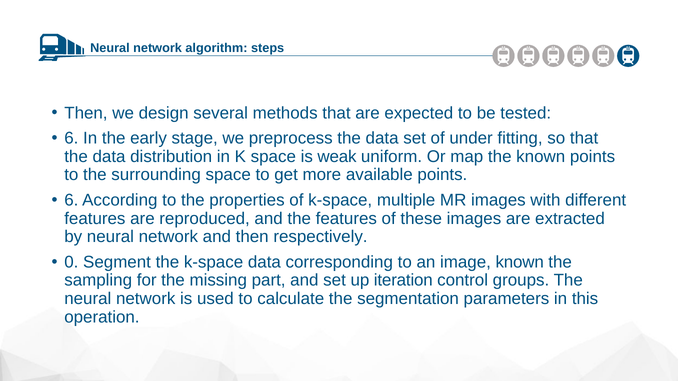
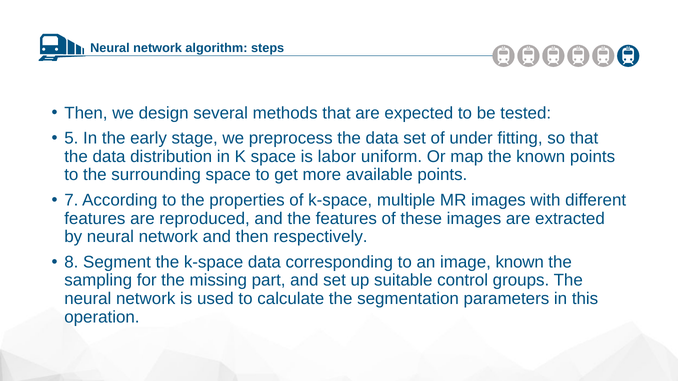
6 at (71, 138): 6 -> 5
weak: weak -> labor
6 at (71, 200): 6 -> 7
0: 0 -> 8
iteration: iteration -> suitable
